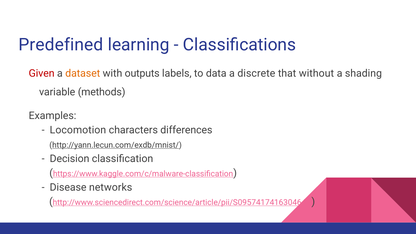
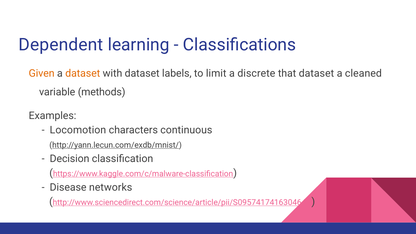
Predefined: Predefined -> Dependent
Given colour: red -> orange
with outputs: outputs -> dataset
data: data -> limit
that without: without -> dataset
shading: shading -> cleaned
differences: differences -> continuous
